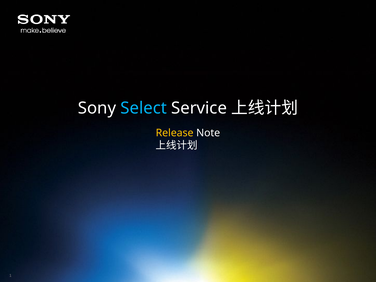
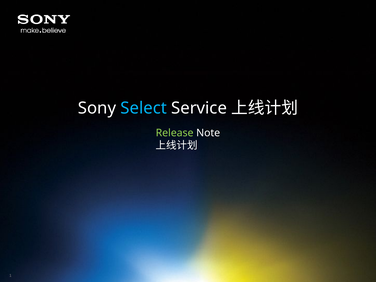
Release colour: yellow -> light green
